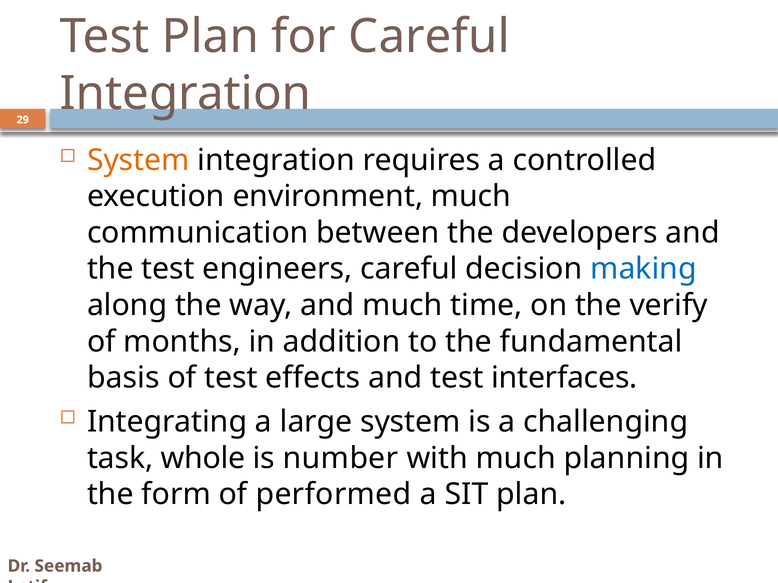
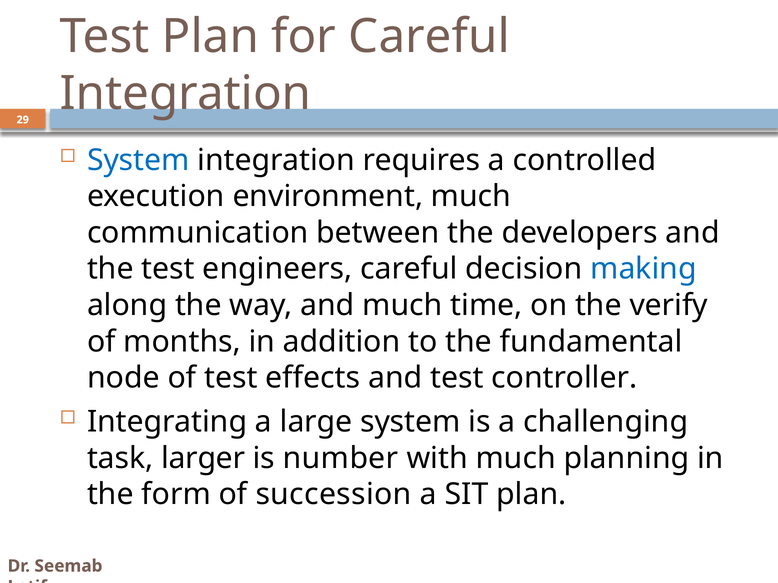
System at (138, 160) colour: orange -> blue
basis: basis -> node
interfaces: interfaces -> controller
whole: whole -> larger
performed: performed -> succession
